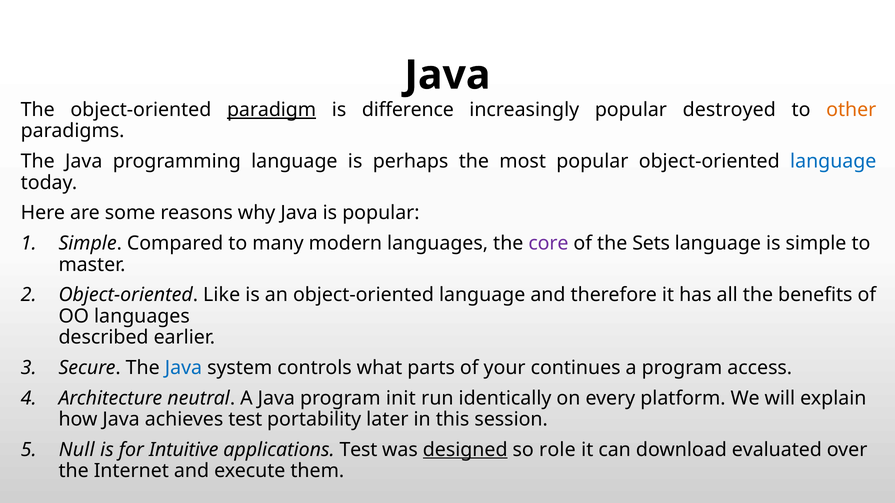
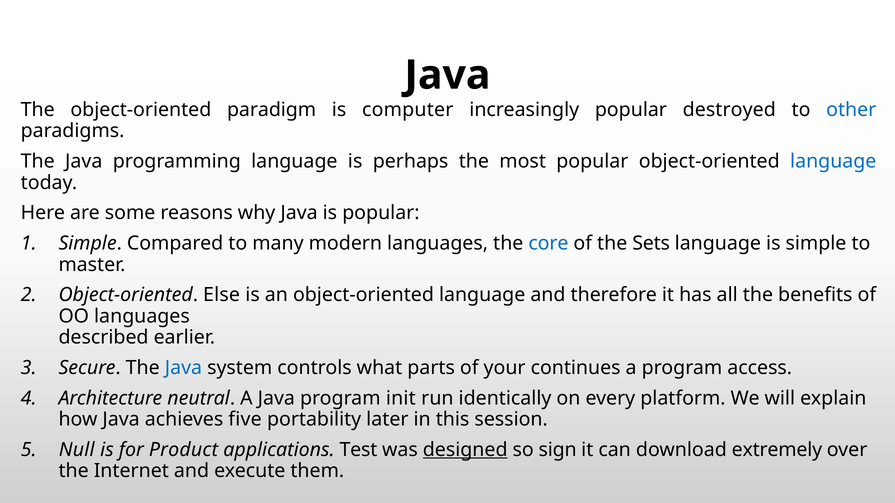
paradigm underline: present -> none
difference: difference -> computer
other colour: orange -> blue
core colour: purple -> blue
Like: Like -> Else
achieves test: test -> five
Intuitive: Intuitive -> Product
role: role -> sign
evaluated: evaluated -> extremely
